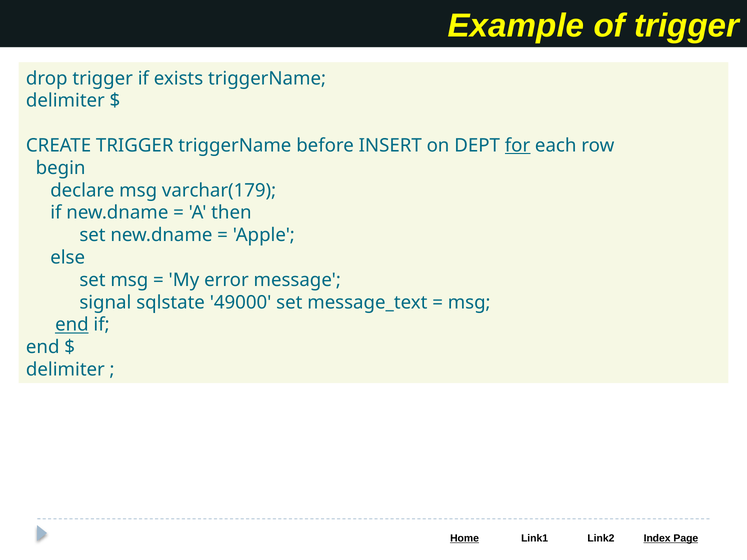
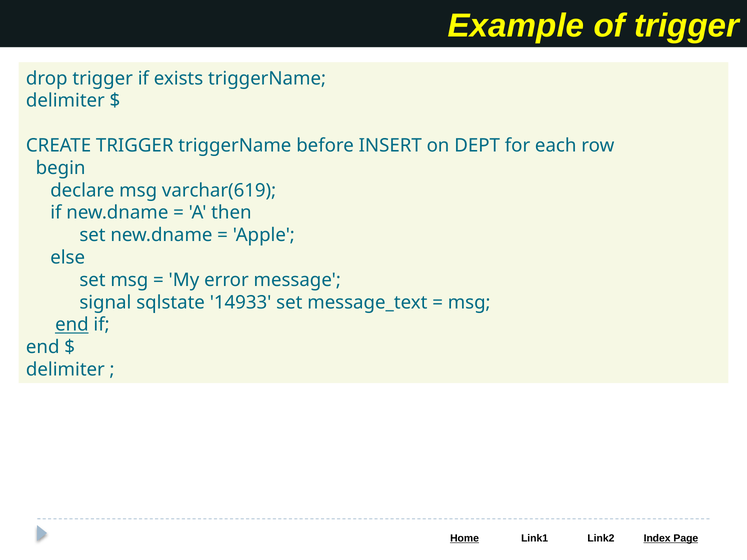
for underline: present -> none
varchar(179: varchar(179 -> varchar(619
49000: 49000 -> 14933
